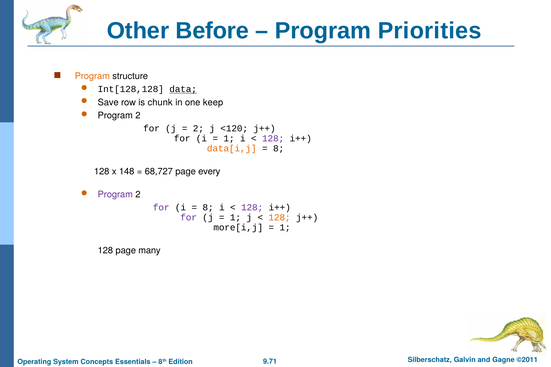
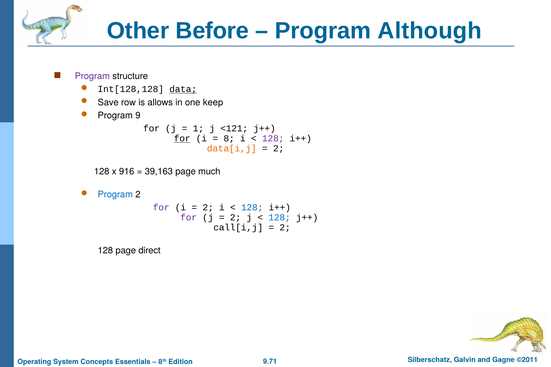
Priorities: Priorities -> Although
Program at (92, 76) colour: orange -> purple
chunk: chunk -> allows
2 at (138, 116): 2 -> 9
2 at (198, 129): 2 -> 1
<120: <120 -> <121
for at (182, 139) underline: none -> present
1 at (229, 139): 1 -> 8
8 at (279, 149): 8 -> 2
148: 148 -> 916
68,727: 68,727 -> 39,163
every: every -> much
Program at (115, 195) colour: purple -> blue
8 at (208, 208): 8 -> 2
128 at (252, 208) colour: purple -> blue
1 at (235, 218): 1 -> 2
128 at (280, 218) colour: orange -> blue
more[i,j: more[i,j -> call[i,j
1 at (285, 228): 1 -> 2
many: many -> direct
